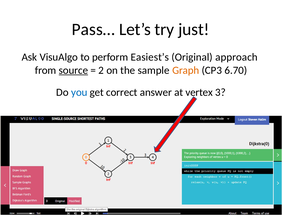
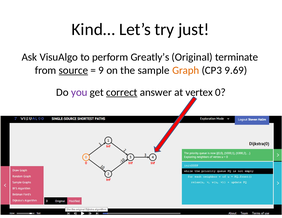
Pass…: Pass… -> Kind…
Easiest’s: Easiest’s -> Greatly’s
approach: approach -> terminate
2: 2 -> 9
6.70: 6.70 -> 9.69
you colour: blue -> purple
correct underline: none -> present
3: 3 -> 0
